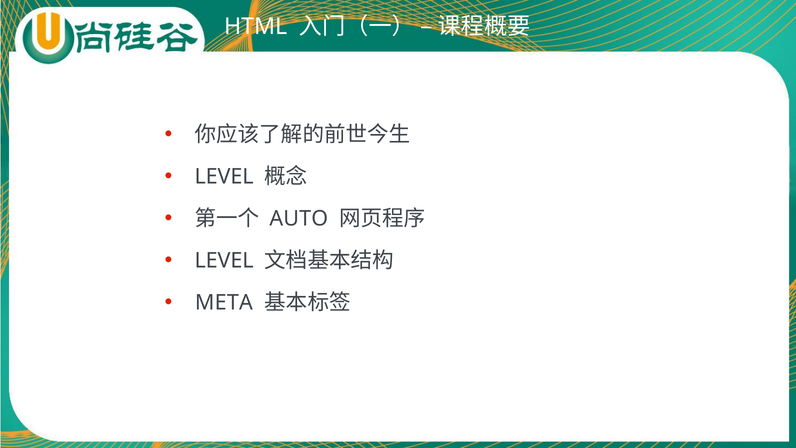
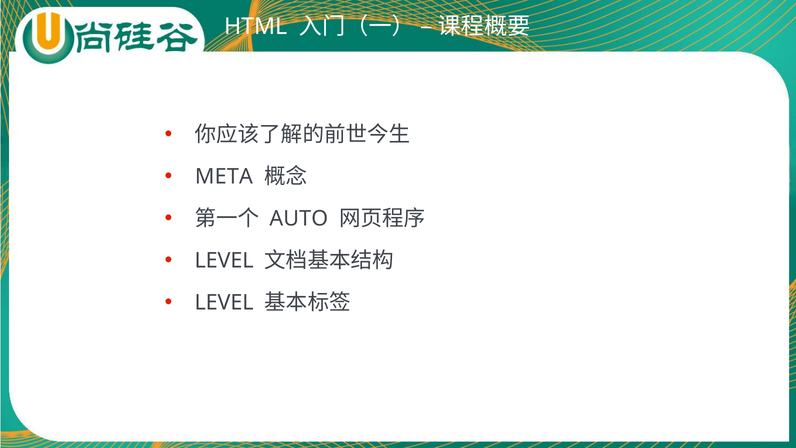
LEVEL at (224, 177): LEVEL -> META
META at (224, 303): META -> LEVEL
